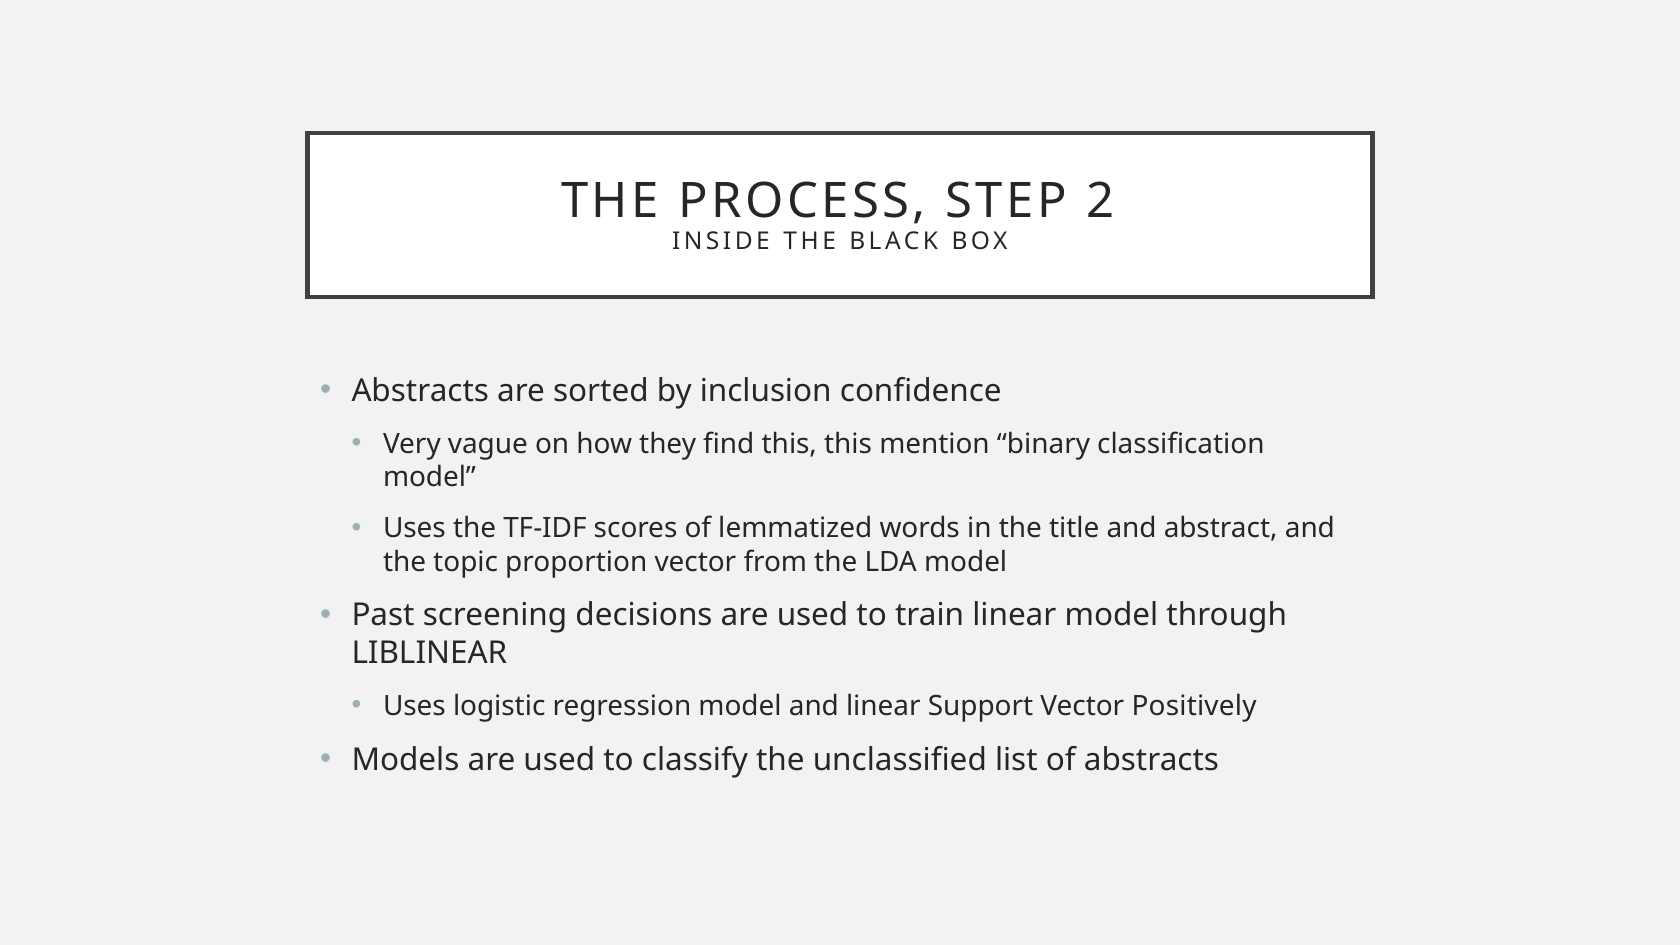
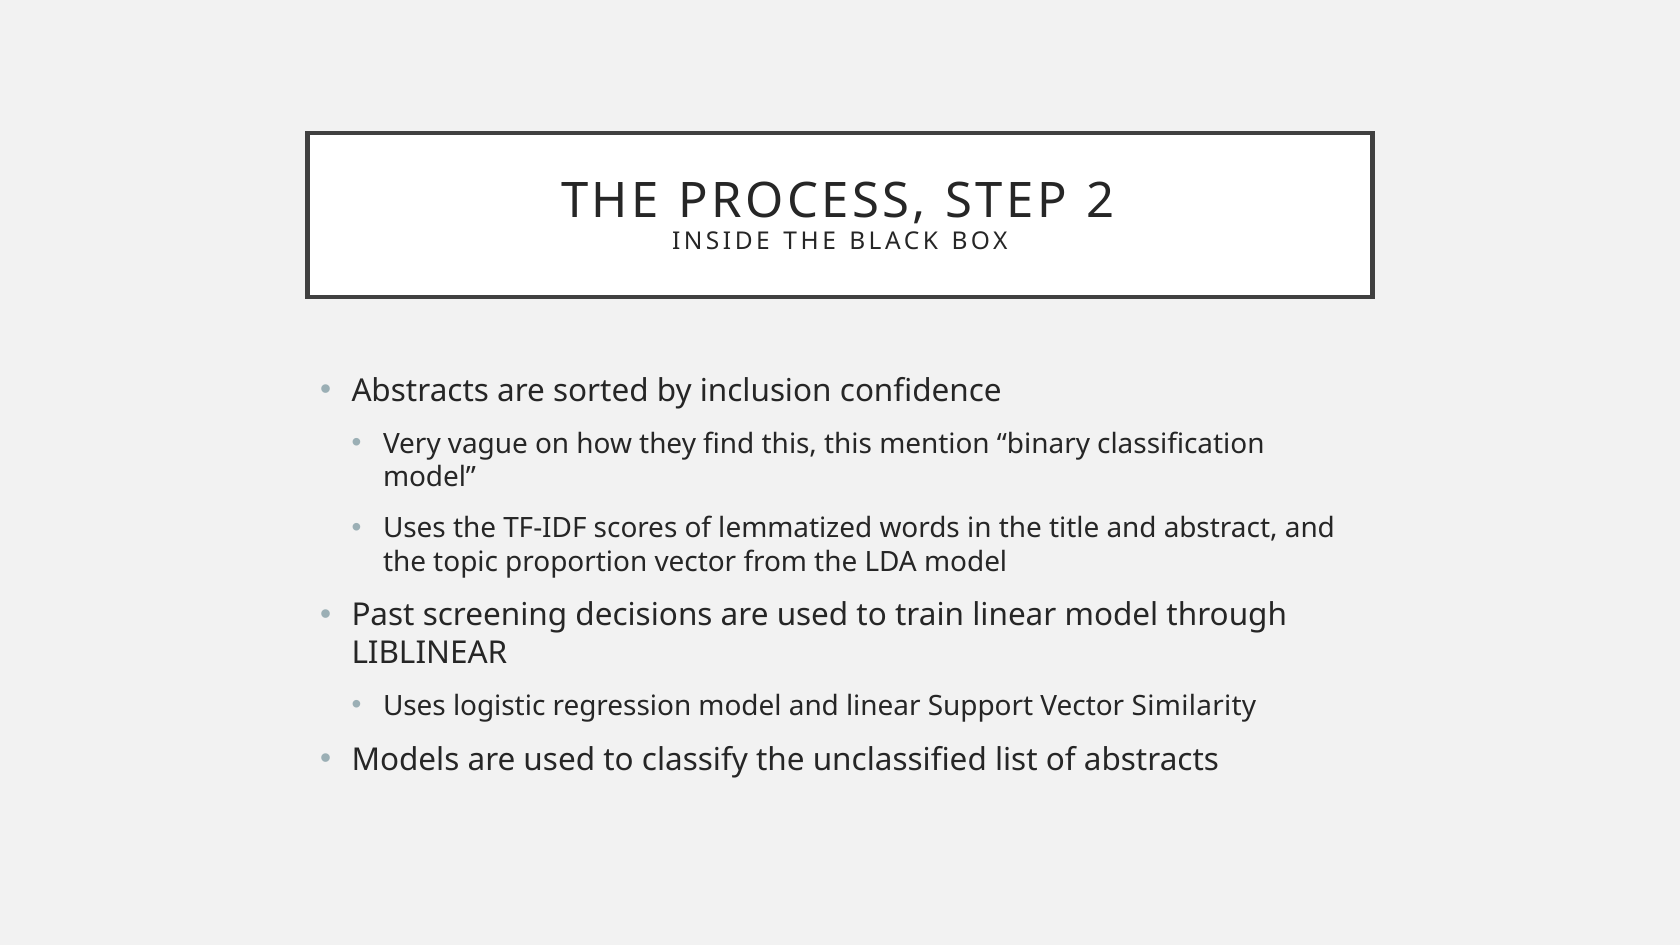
Positively: Positively -> Similarity
